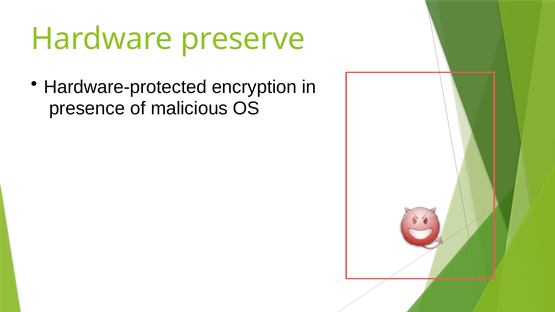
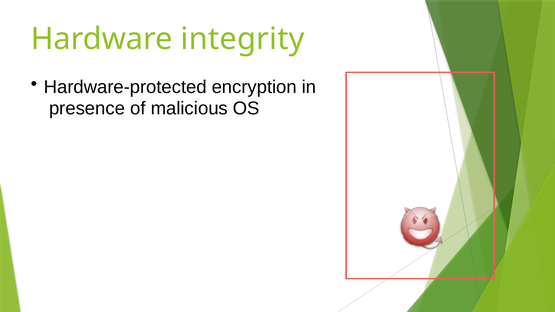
preserve: preserve -> integrity
